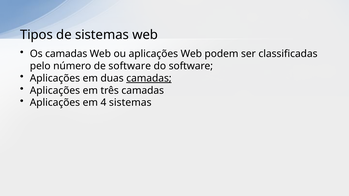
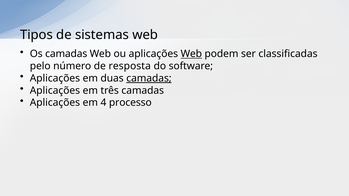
Web at (191, 54) underline: none -> present
de software: software -> resposta
4 sistemas: sistemas -> processo
